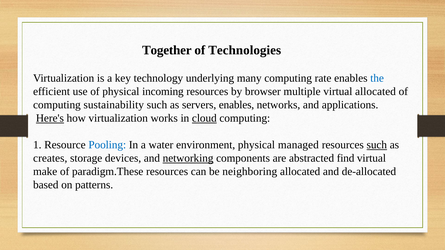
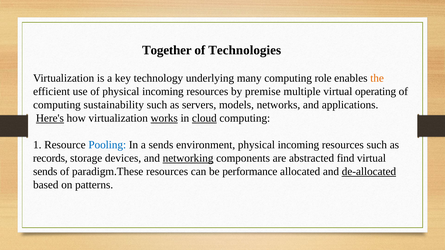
rate: rate -> role
the colour: blue -> orange
browser: browser -> premise
virtual allocated: allocated -> operating
servers enables: enables -> models
works underline: none -> present
a water: water -> sends
environment physical managed: managed -> incoming
such at (377, 145) underline: present -> none
creates: creates -> records
make at (45, 172): make -> sends
neighboring: neighboring -> performance
de-allocated underline: none -> present
